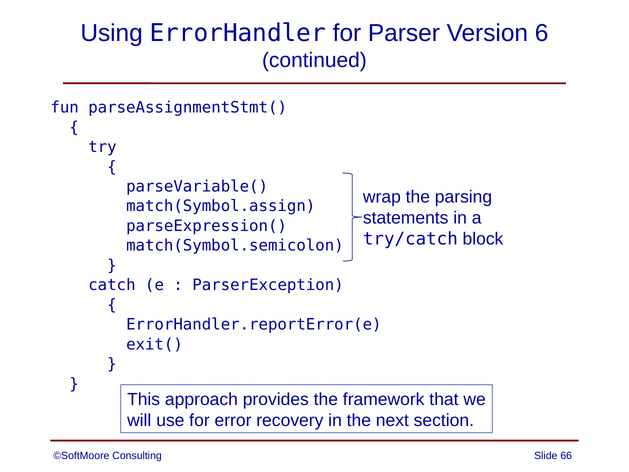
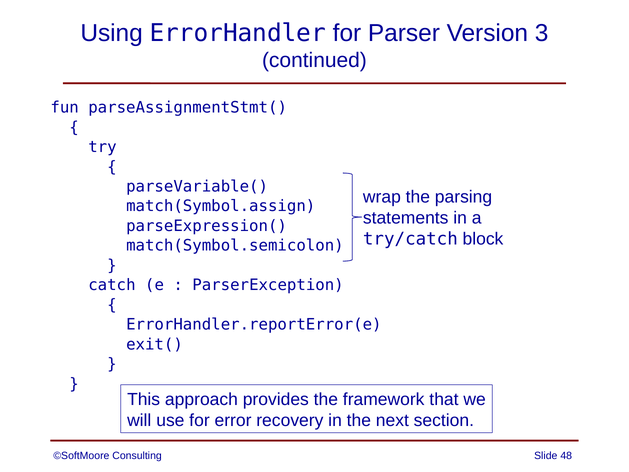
6: 6 -> 3
66: 66 -> 48
